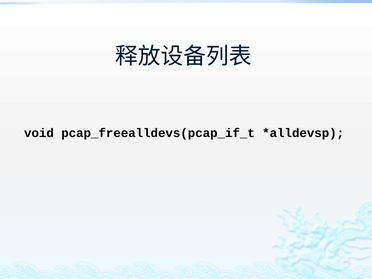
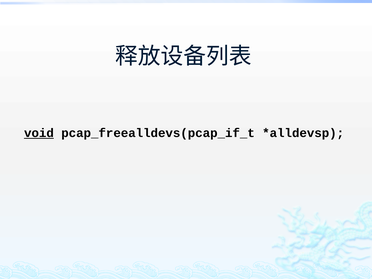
void underline: none -> present
